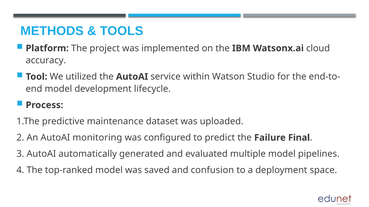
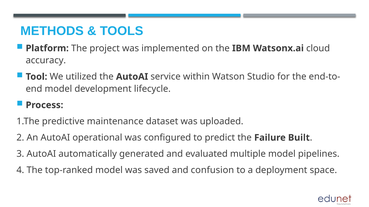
monitoring: monitoring -> operational
Final: Final -> Built
